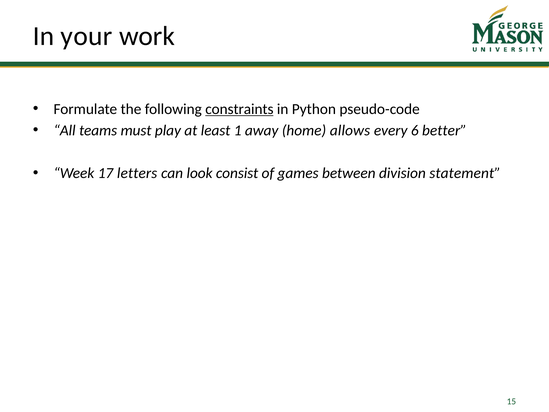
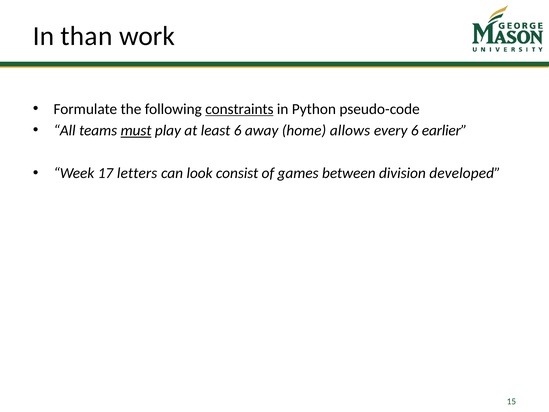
your: your -> than
must underline: none -> present
least 1: 1 -> 6
better: better -> earlier
statement: statement -> developed
